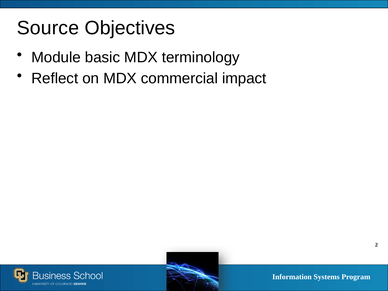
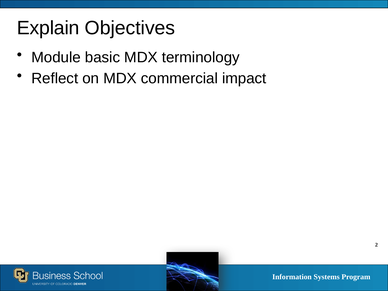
Source: Source -> Explain
